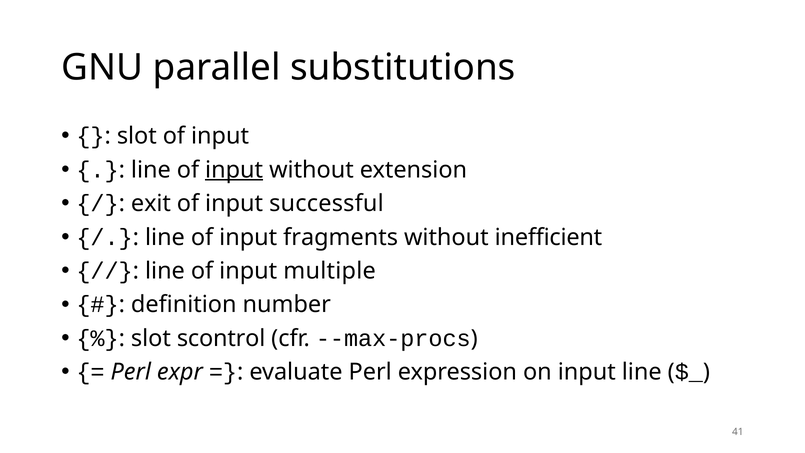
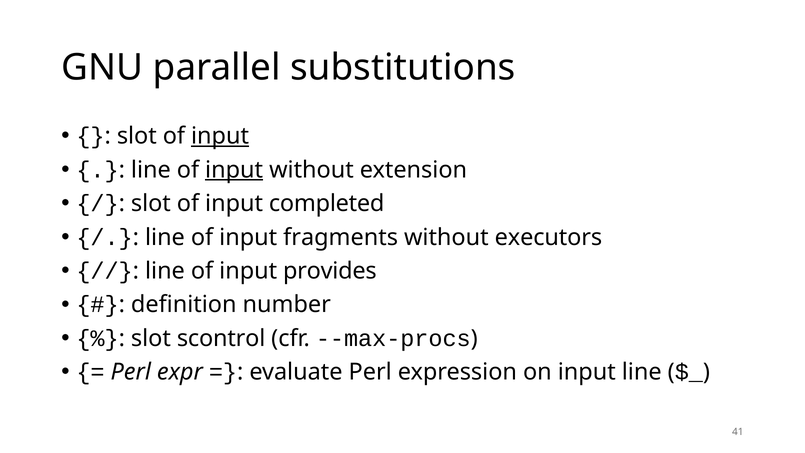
input at (220, 136) underline: none -> present
exit at (151, 203): exit -> slot
successful: successful -> completed
inefficient: inefficient -> executors
multiple: multiple -> provides
